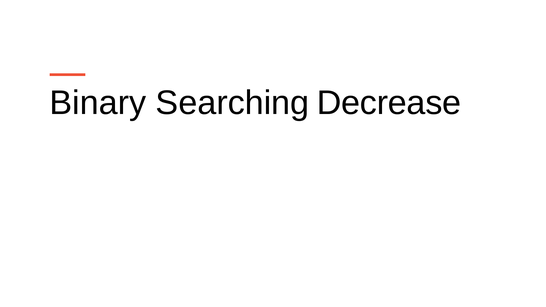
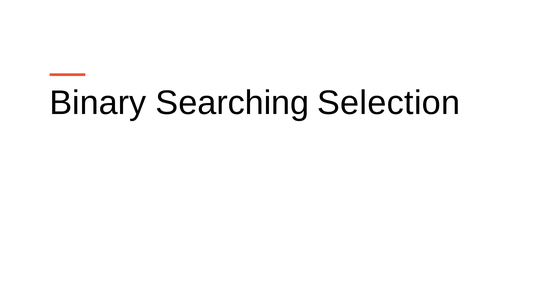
Decrease: Decrease -> Selection
